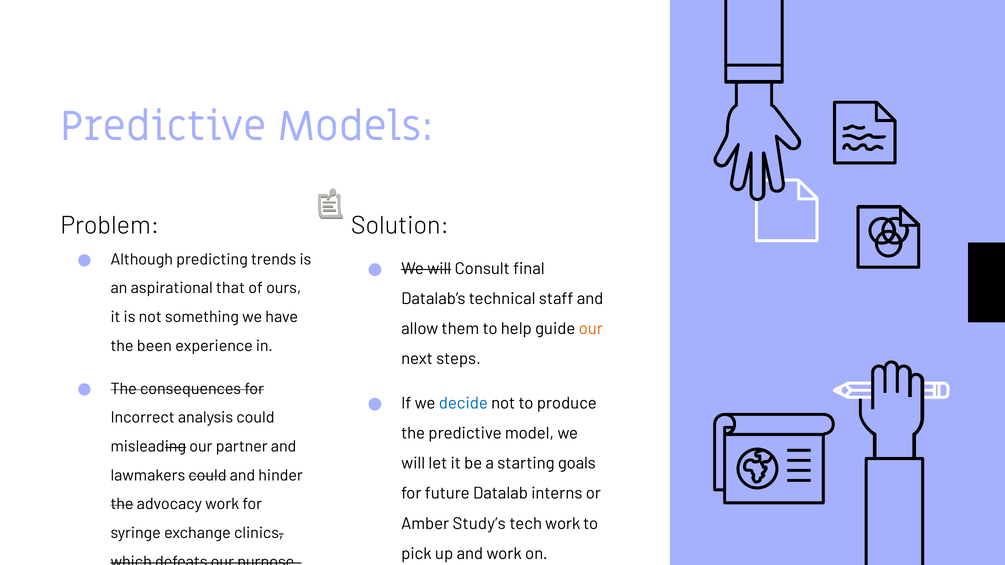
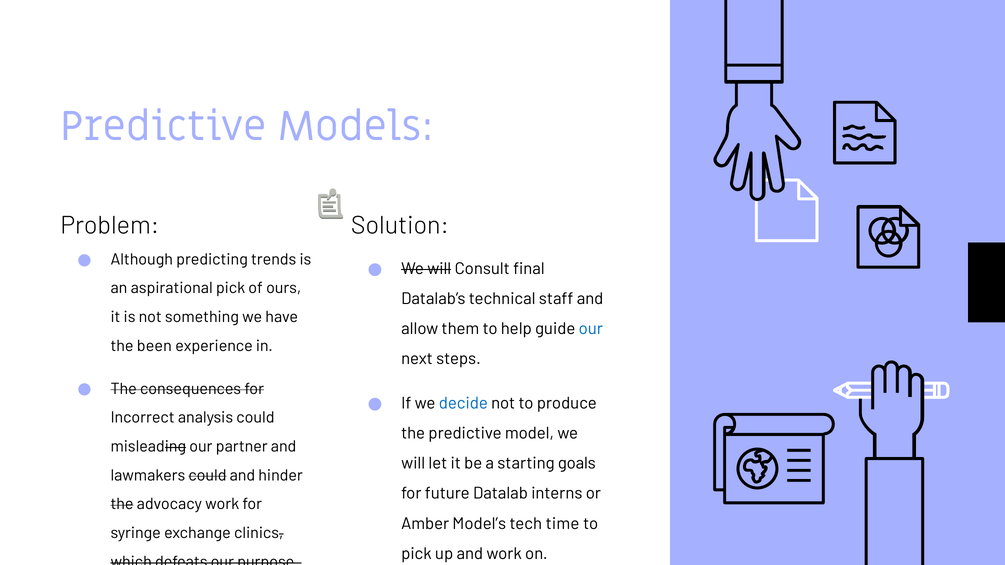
aspirational that: that -> pick
our at (591, 329) colour: orange -> blue
Study’s: Study’s -> Model’s
tech work: work -> time
